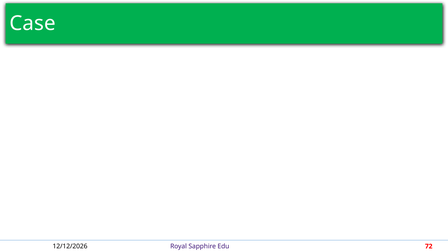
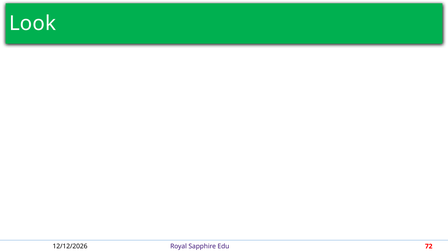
Case: Case -> Look
